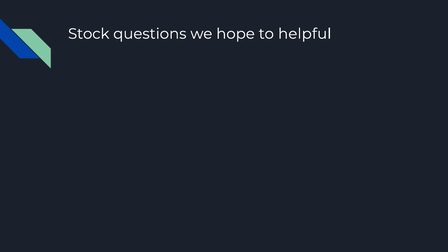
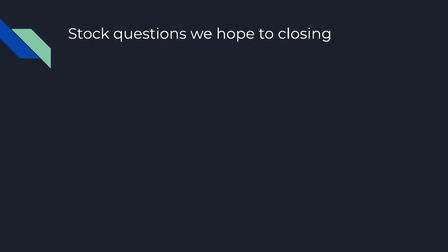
helpful: helpful -> closing
